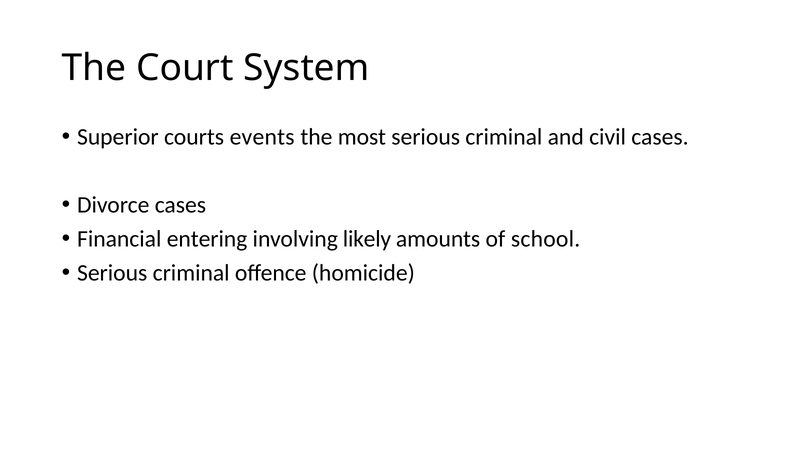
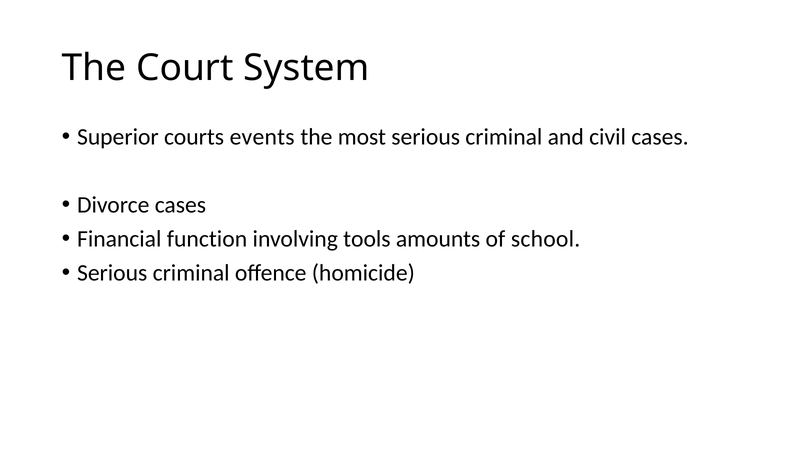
entering: entering -> function
likely: likely -> tools
